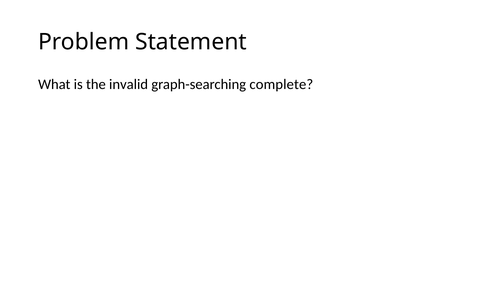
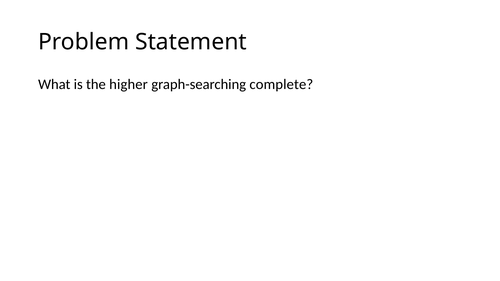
invalid: invalid -> higher
